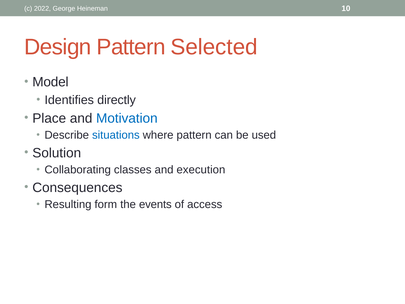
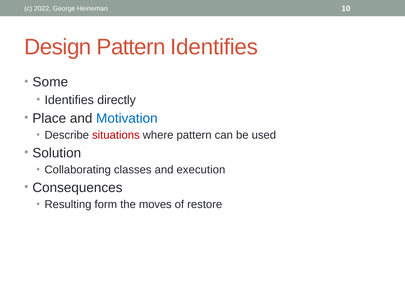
Pattern Selected: Selected -> Identifies
Model: Model -> Some
situations colour: blue -> red
events: events -> moves
access: access -> restore
